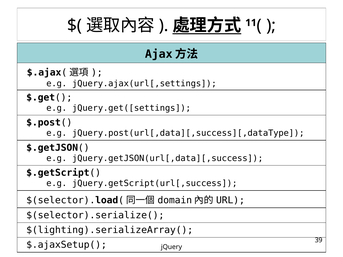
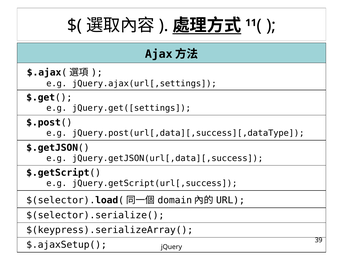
$(lighting).serializeArray(: $(lighting).serializeArray( -> $(keypress).serializeArray(
